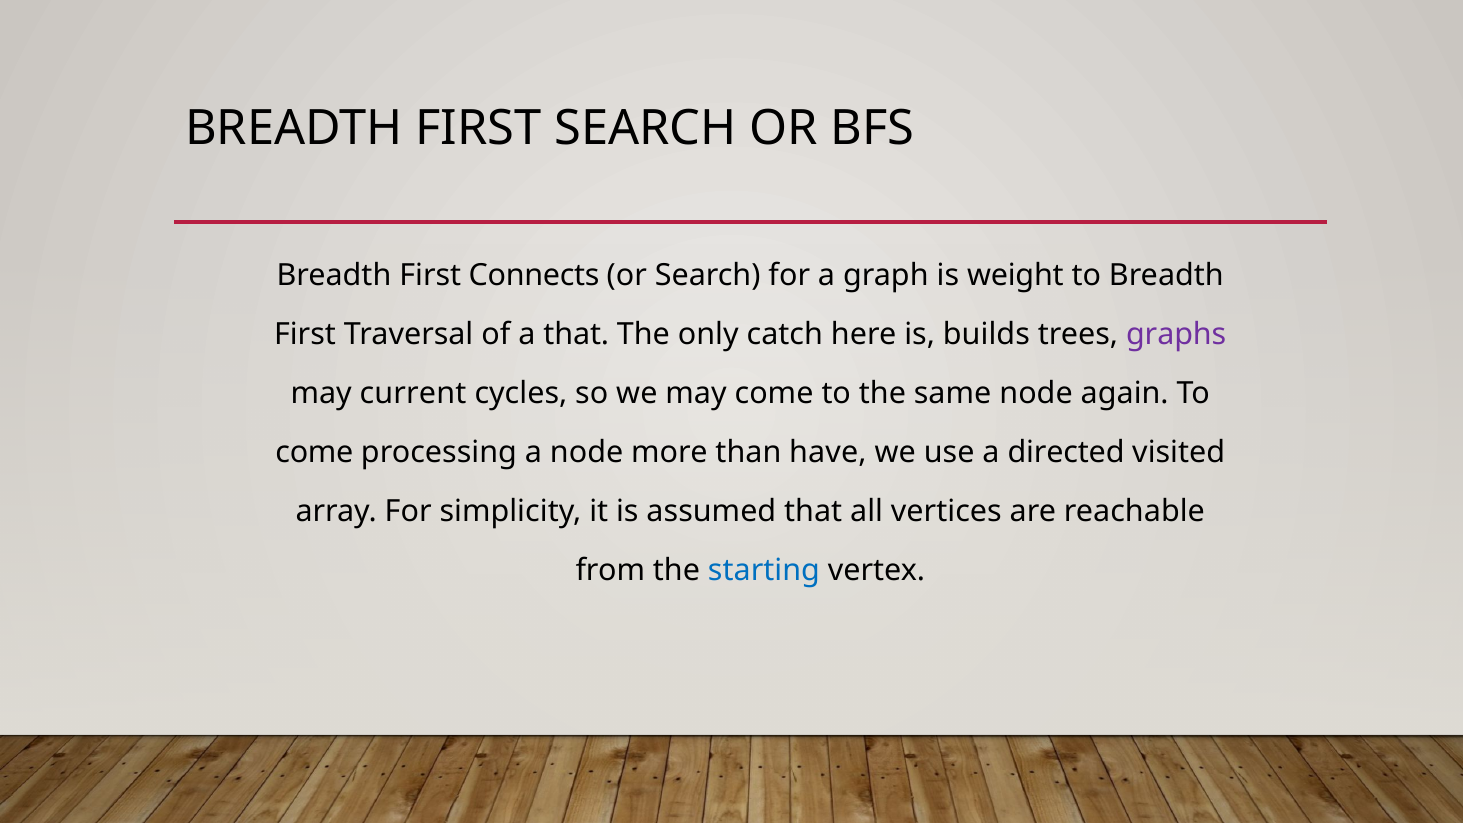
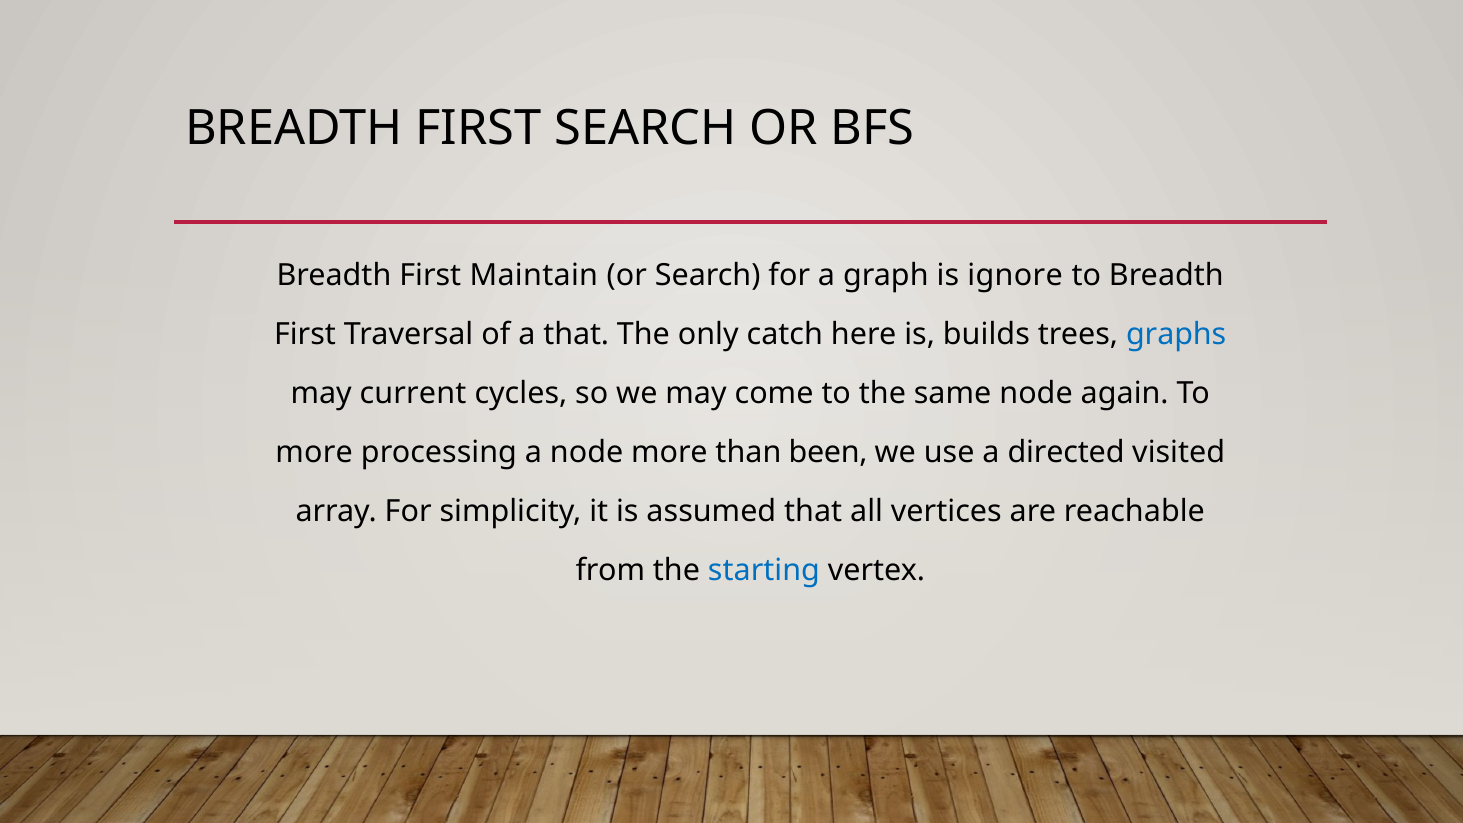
Connects: Connects -> Maintain
weight: weight -> ignore
graphs colour: purple -> blue
come at (314, 453): come -> more
have: have -> been
